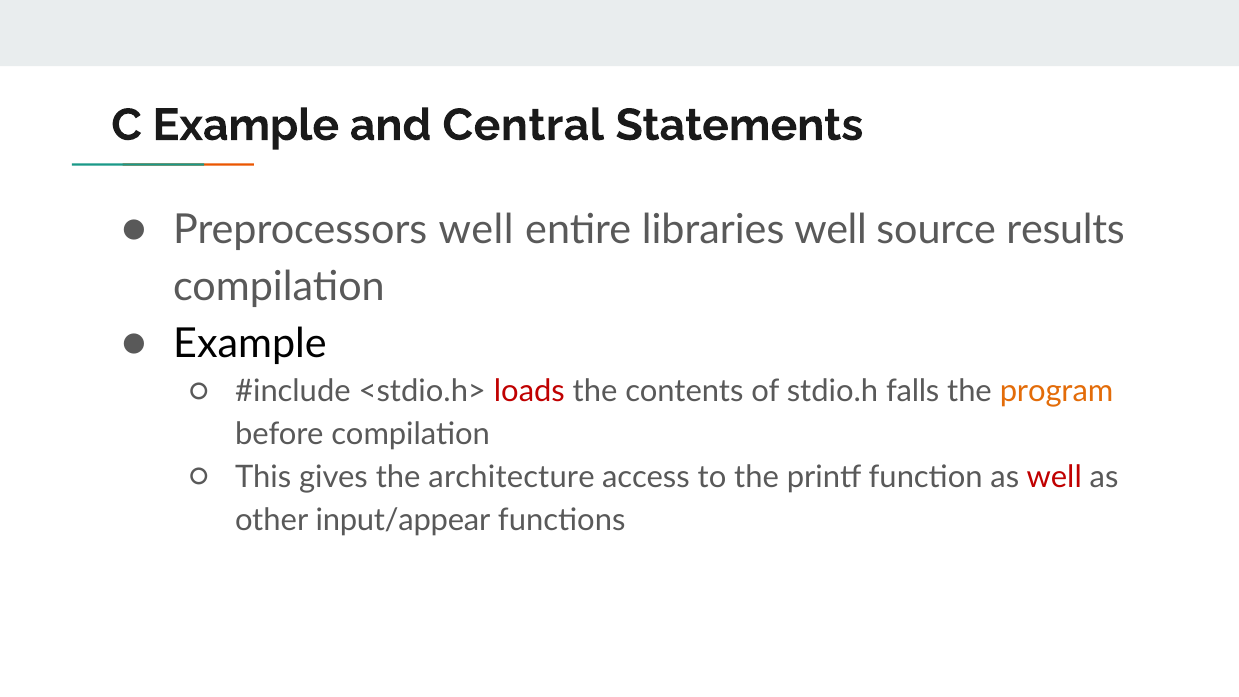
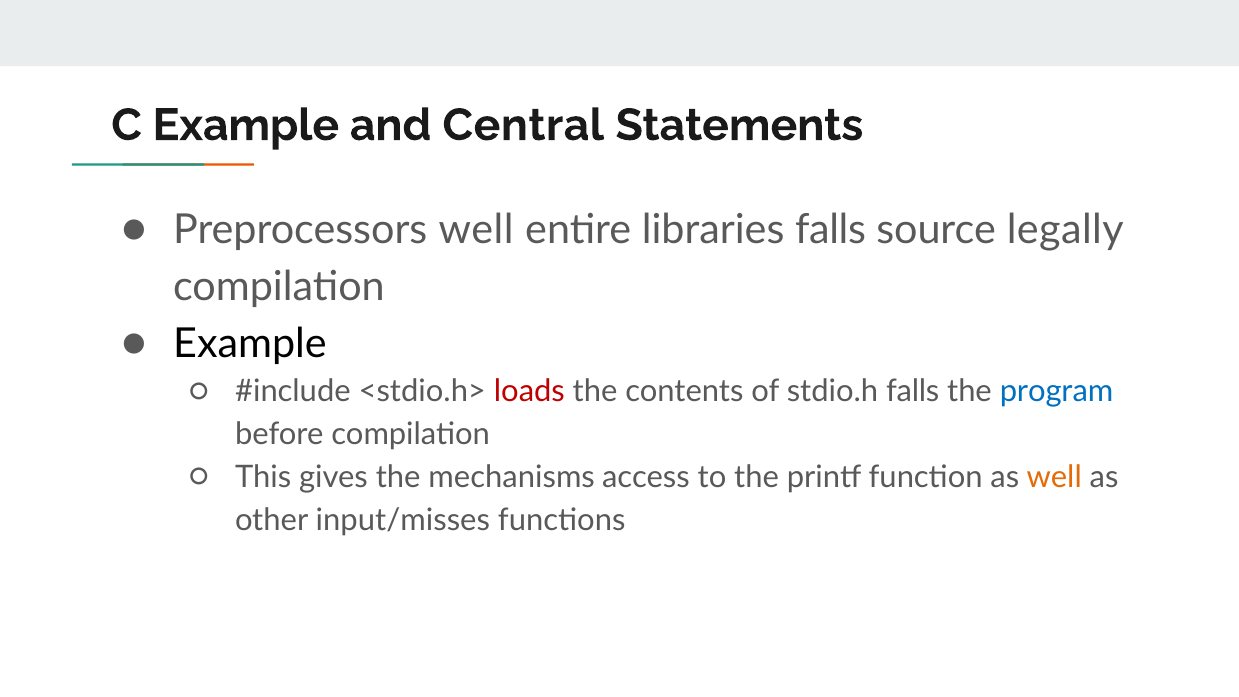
libraries well: well -> falls
results: results -> legally
program colour: orange -> blue
architecture: architecture -> mechanisms
well at (1054, 477) colour: red -> orange
input/appear: input/appear -> input/misses
